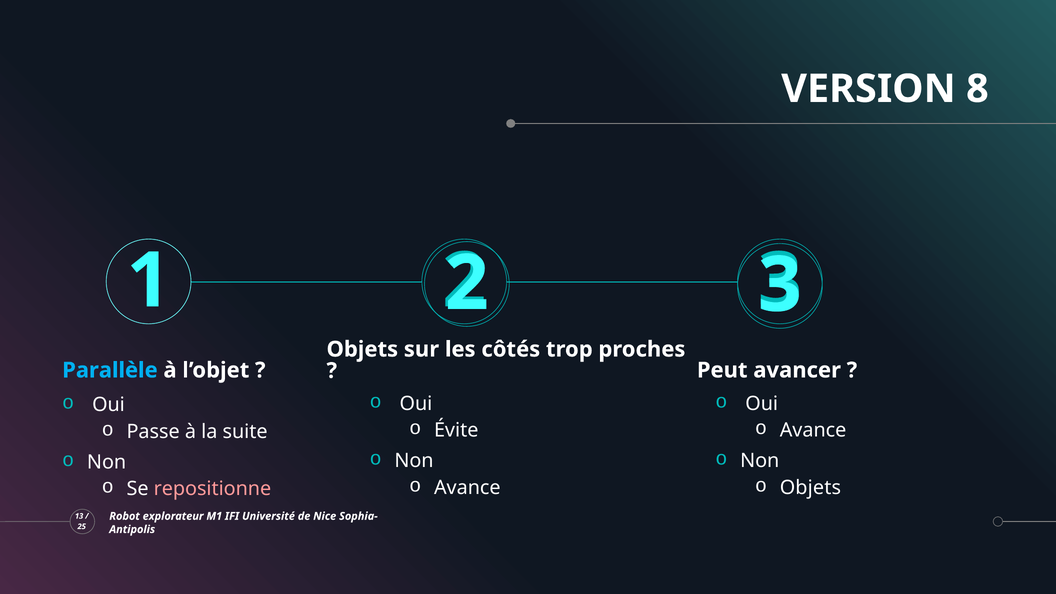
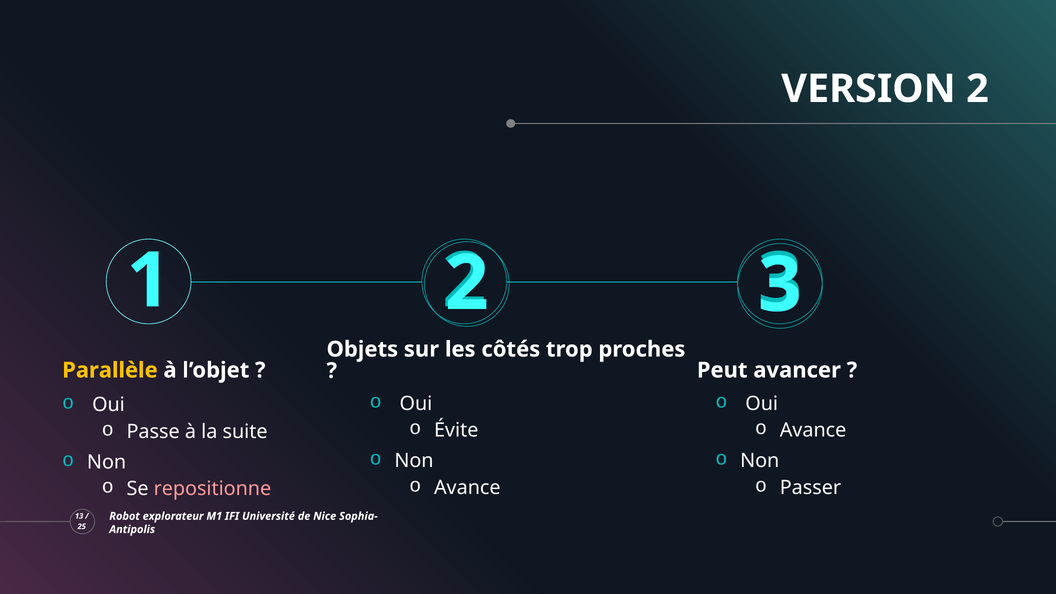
VERSION 8: 8 -> 2
Parallèle colour: light blue -> yellow
Objets at (810, 487): Objets -> Passer
